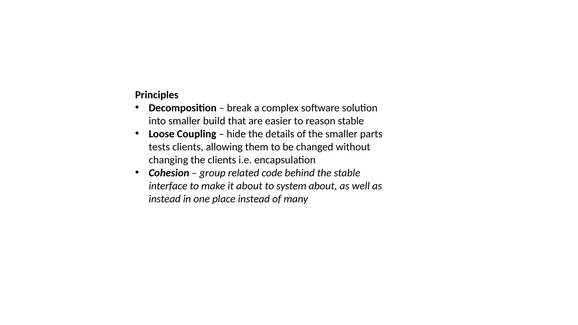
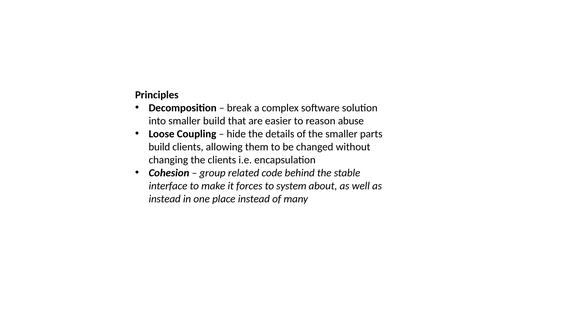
reason stable: stable -> abuse
tests at (159, 147): tests -> build
it about: about -> forces
